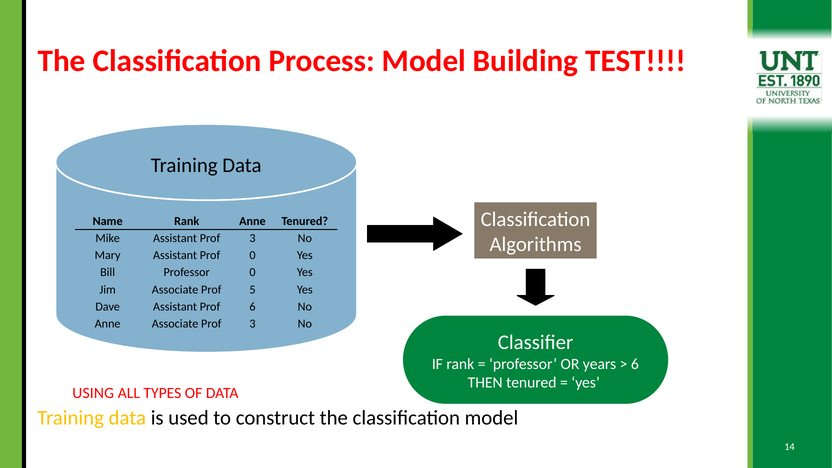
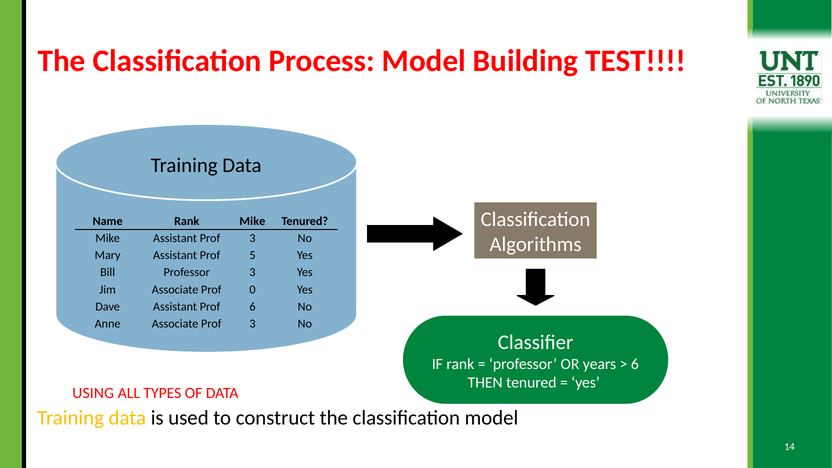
Rank Anne: Anne -> Mike
Prof 0: 0 -> 5
Professor 0: 0 -> 3
5: 5 -> 0
